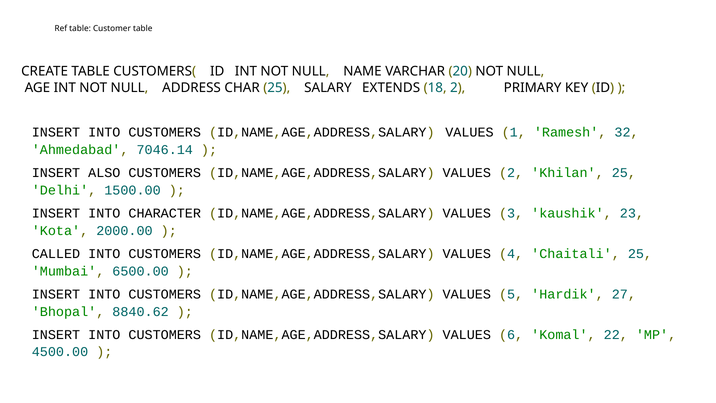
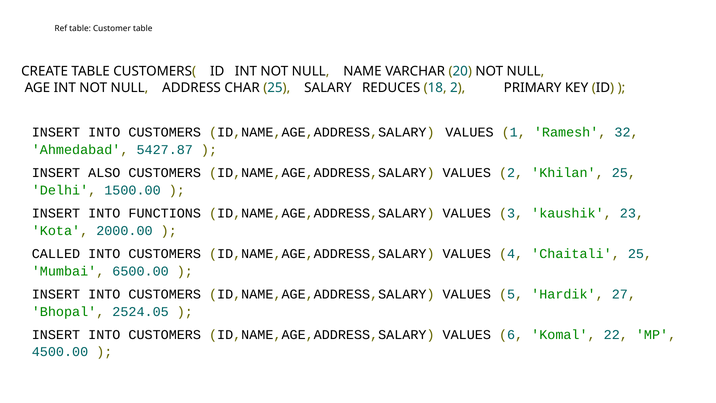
EXTENDS: EXTENDS -> REDUCES
7046.14: 7046.14 -> 5427.87
CHARACTER: CHARACTER -> FUNCTIONS
8840.62: 8840.62 -> 2524.05
